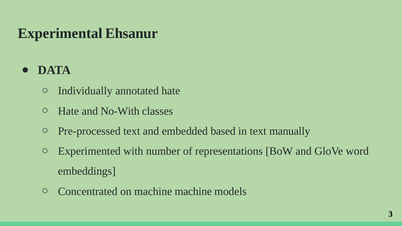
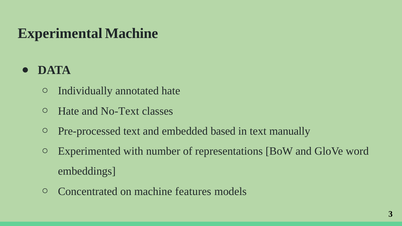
Experimental Ehsanur: Ehsanur -> Machine
No-With: No-With -> No-Text
machine machine: machine -> features
